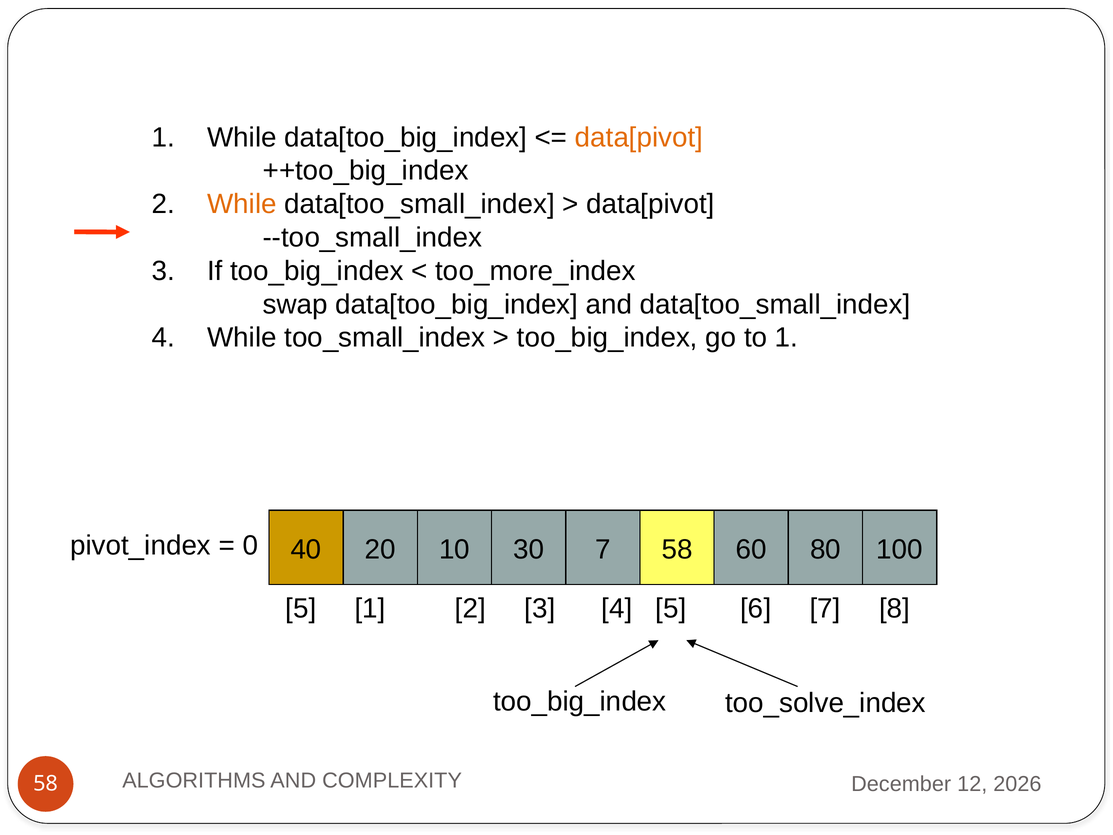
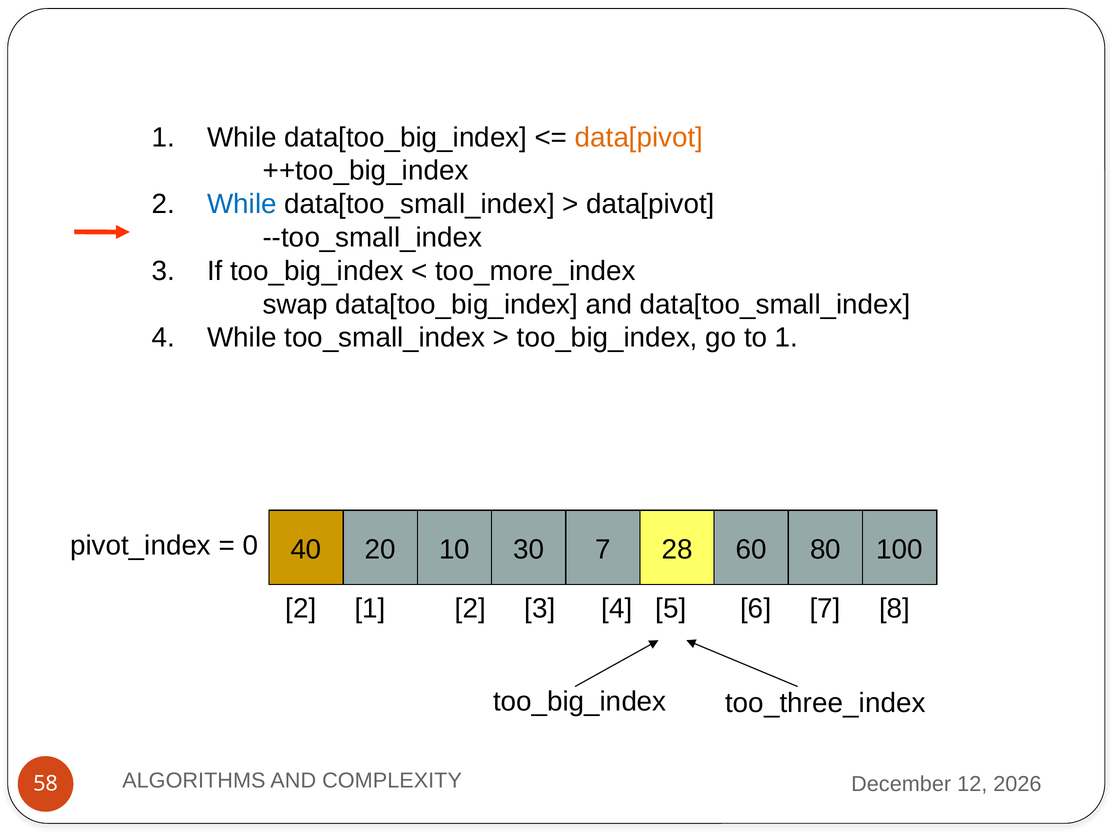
While at (242, 204) colour: orange -> blue
7 58: 58 -> 28
5 at (301, 608): 5 -> 2
too_solve_index: too_solve_index -> too_three_index
